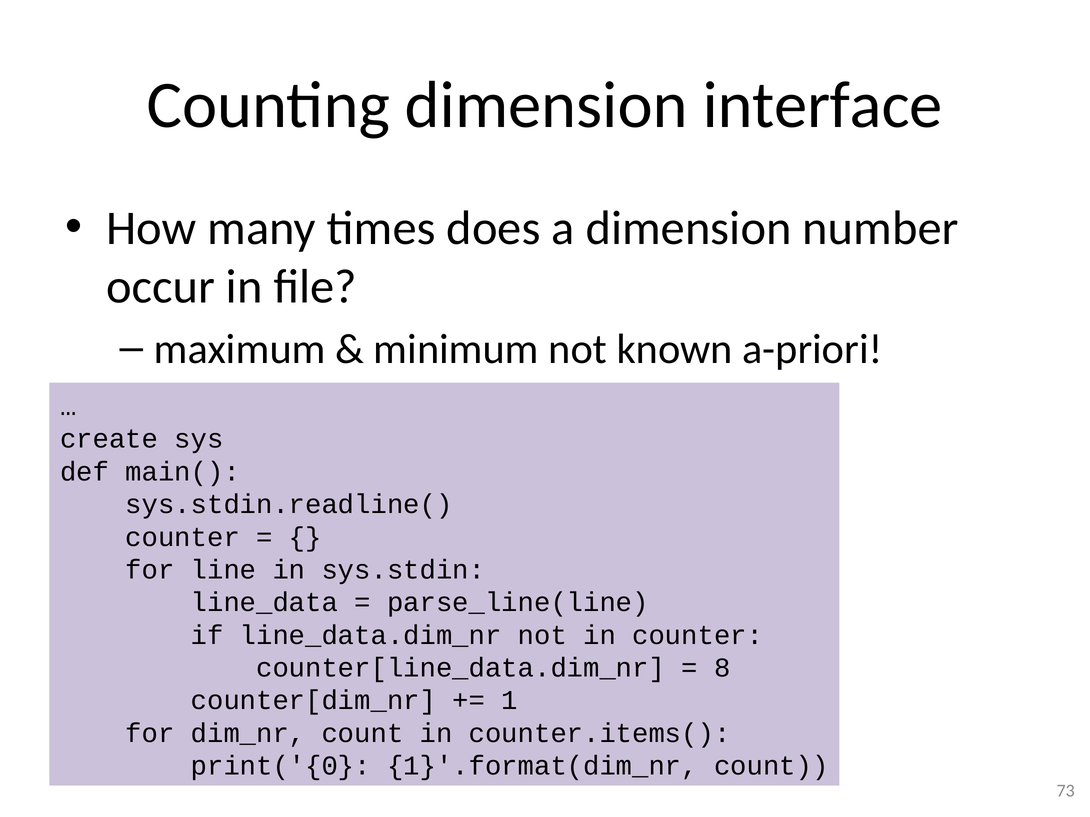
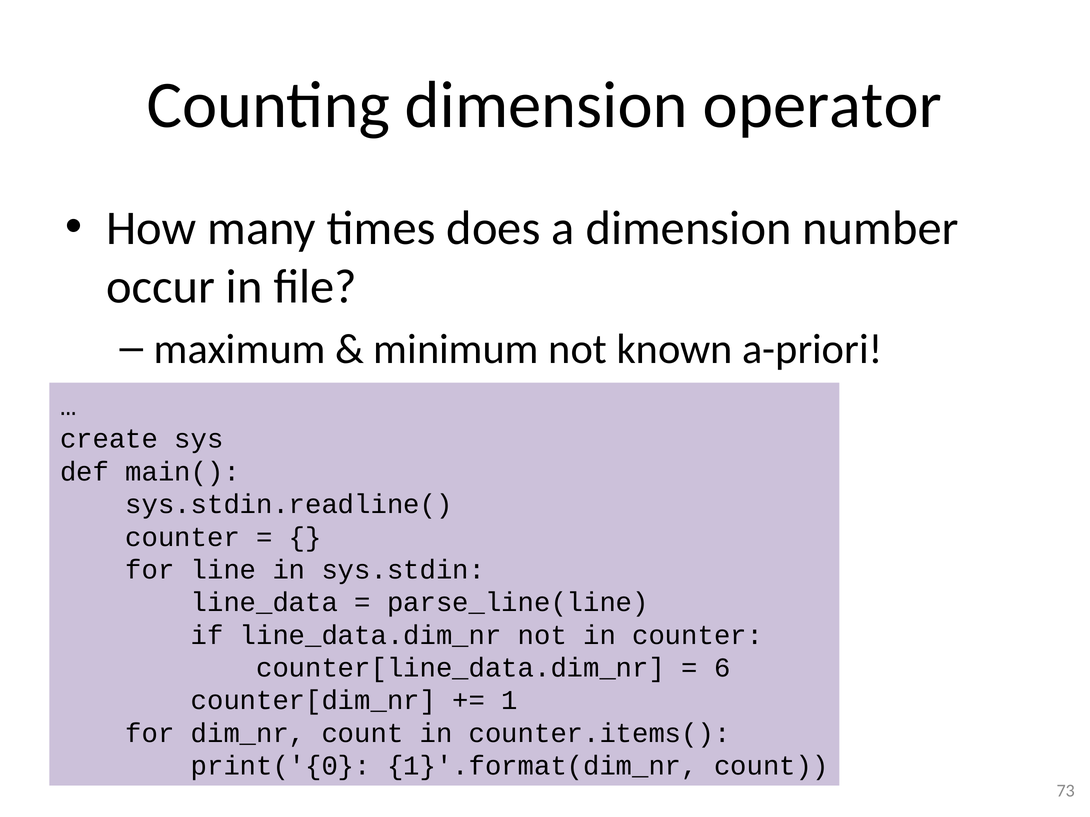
interface: interface -> operator
8: 8 -> 6
